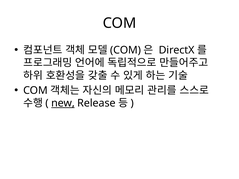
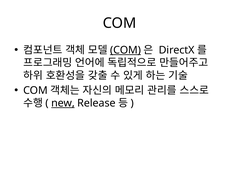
COM at (125, 50) underline: none -> present
